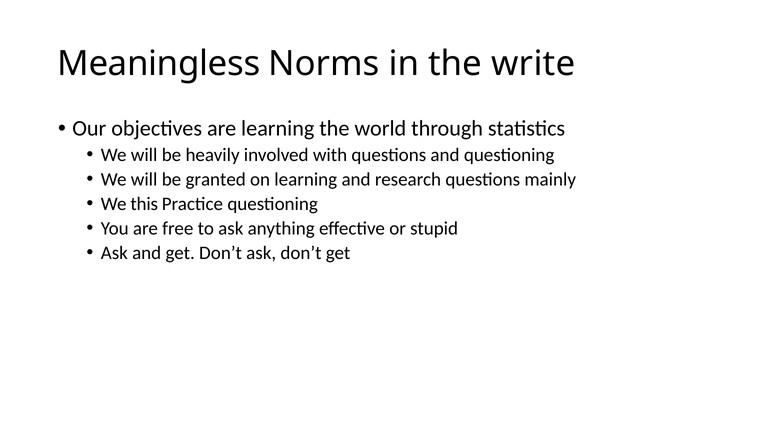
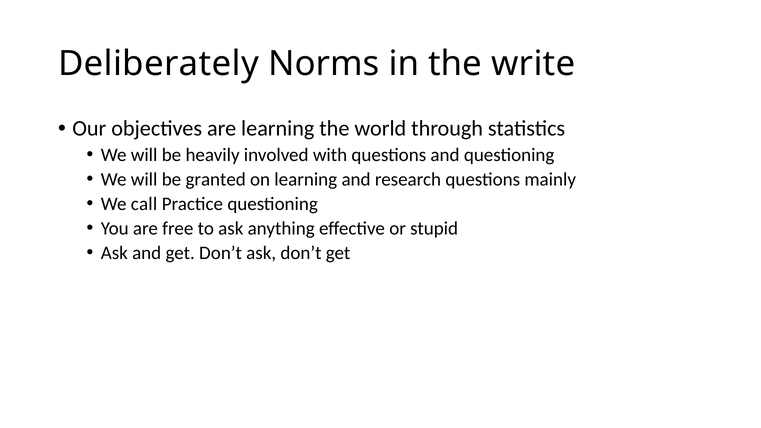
Meaningless: Meaningless -> Deliberately
this: this -> call
